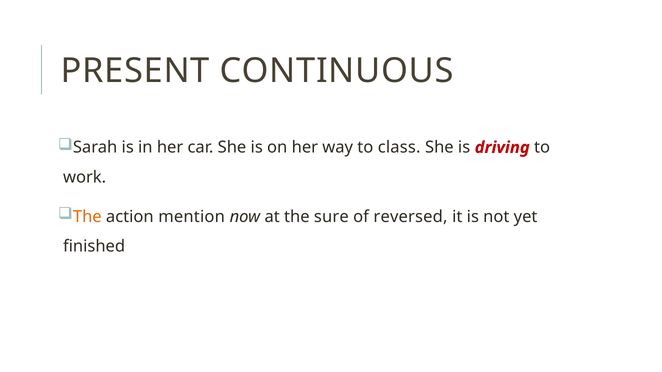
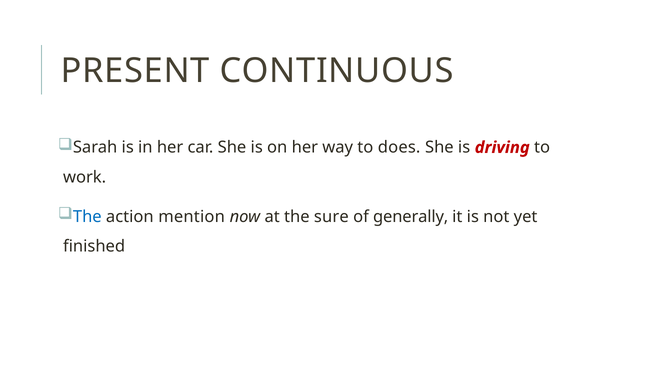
class: class -> does
The at (87, 217) colour: orange -> blue
reversed: reversed -> generally
